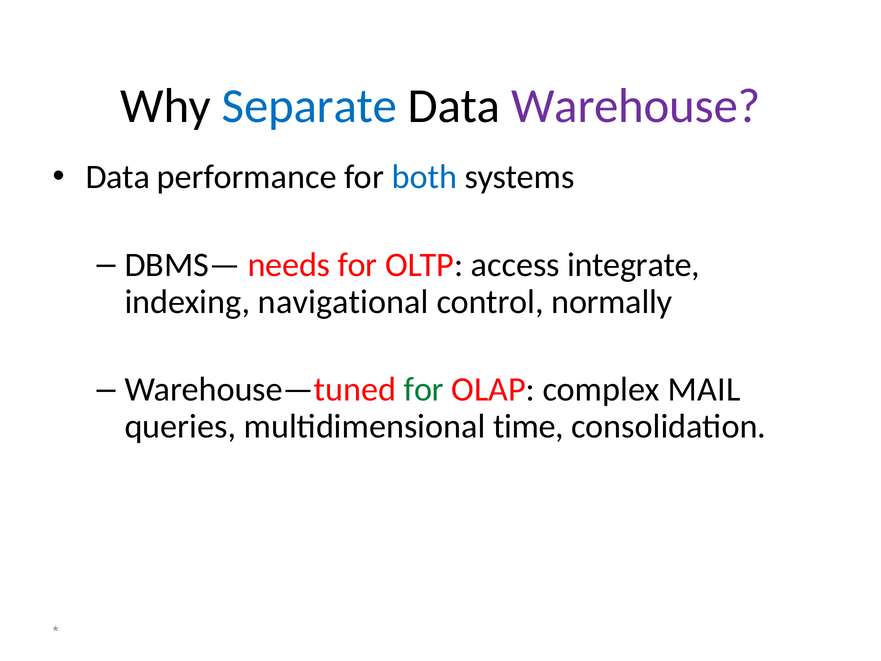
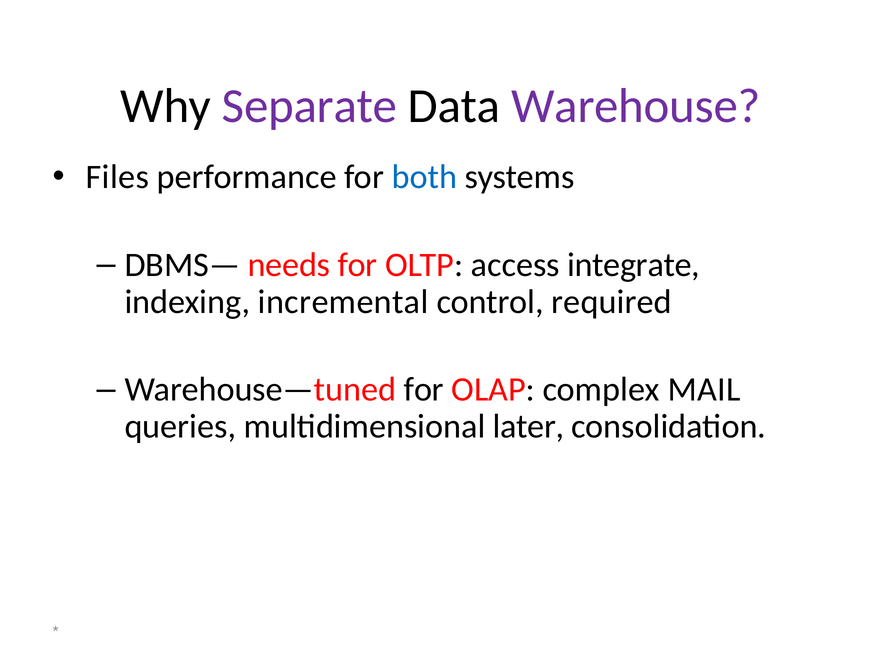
Separate colour: blue -> purple
Data at (118, 177): Data -> Files
navigational: navigational -> incremental
normally: normally -> required
for at (424, 389) colour: green -> black
time: time -> later
